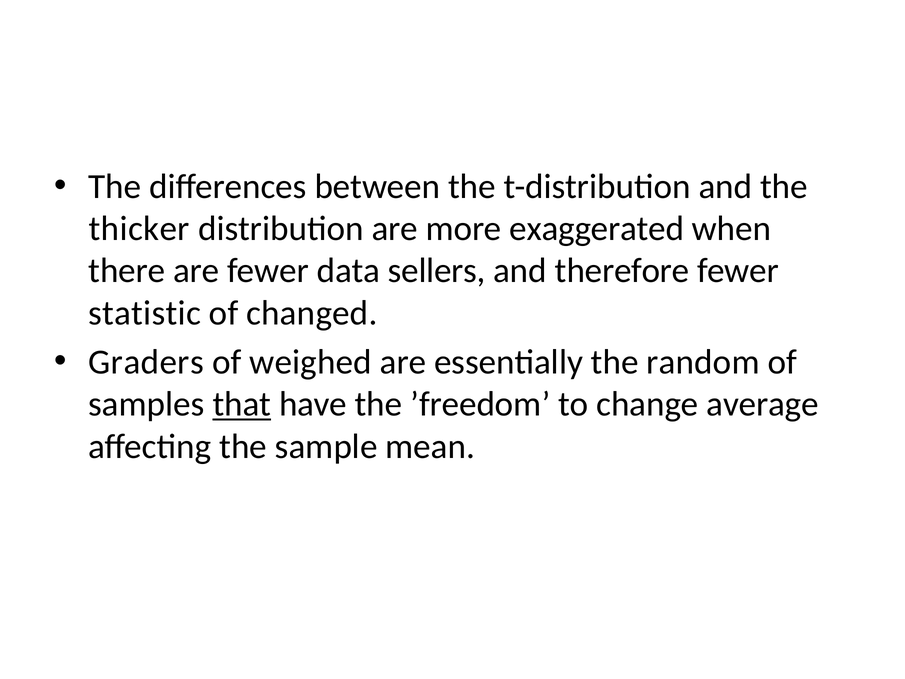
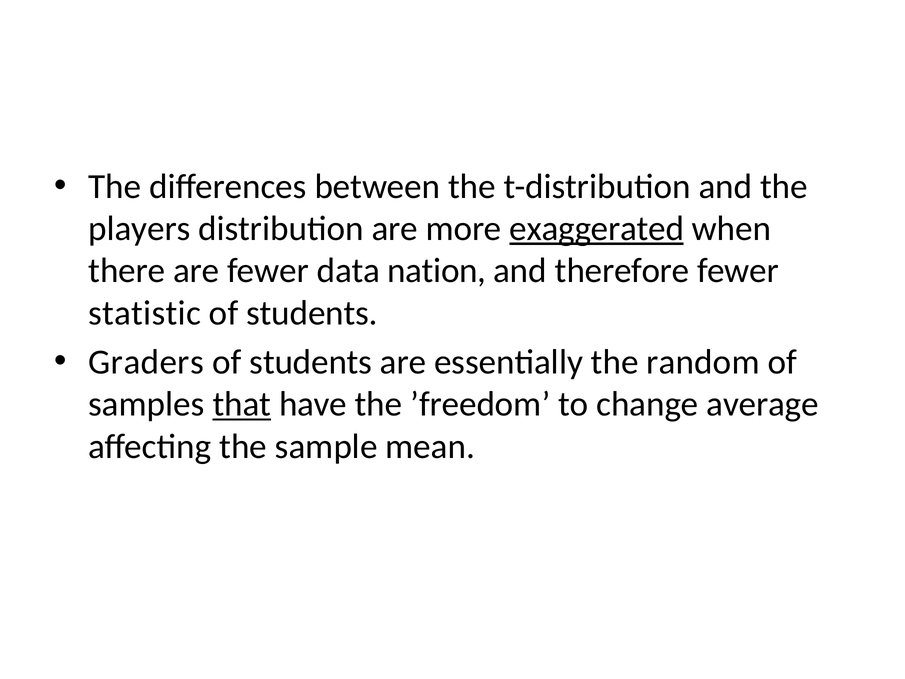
thicker: thicker -> players
exaggerated underline: none -> present
sellers: sellers -> nation
changed at (312, 313): changed -> students
weighed at (311, 362): weighed -> students
